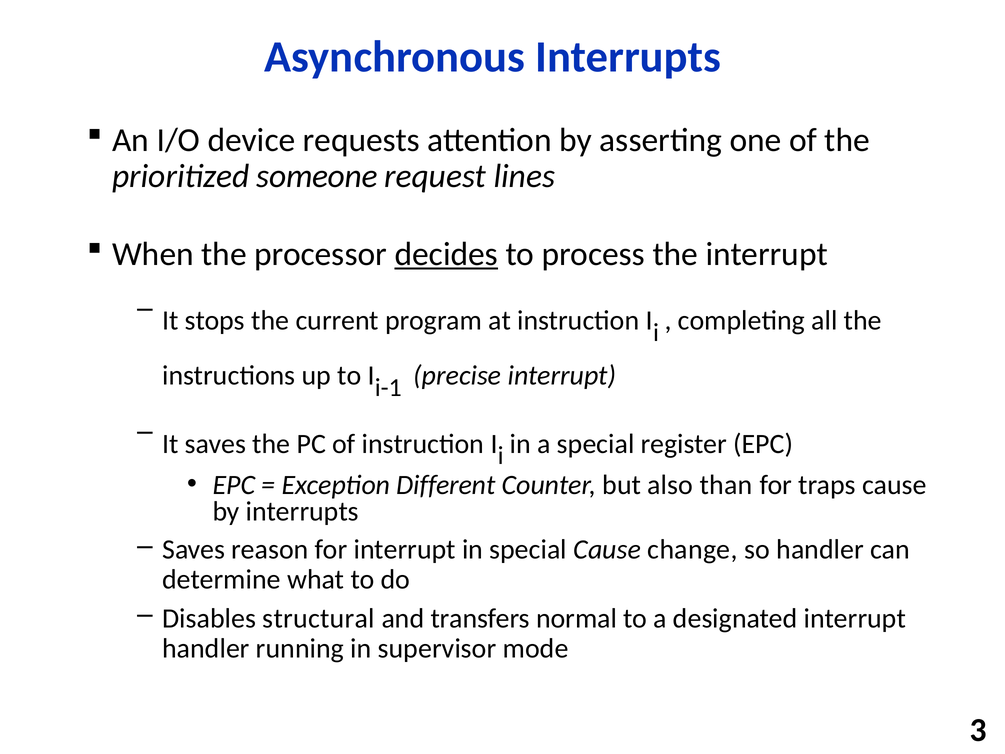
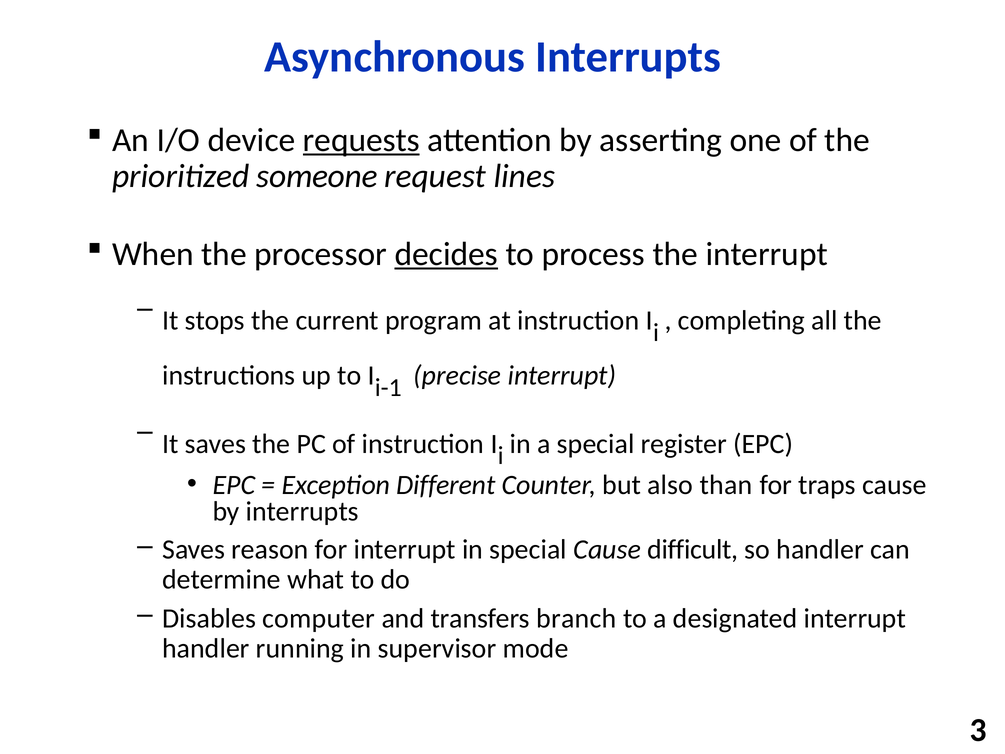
requests underline: none -> present
change: change -> difficult
structural: structural -> computer
normal: normal -> branch
